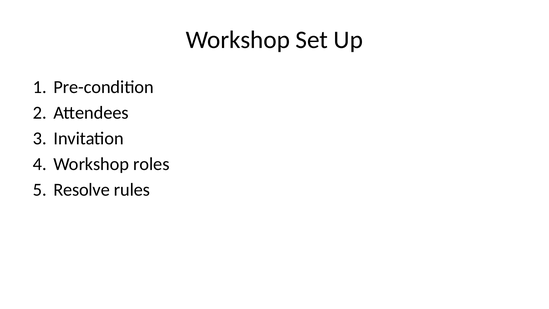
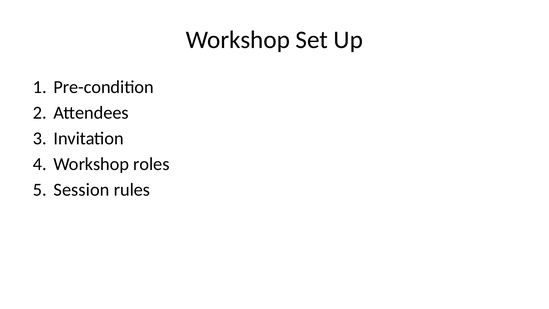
Resolve: Resolve -> Session
